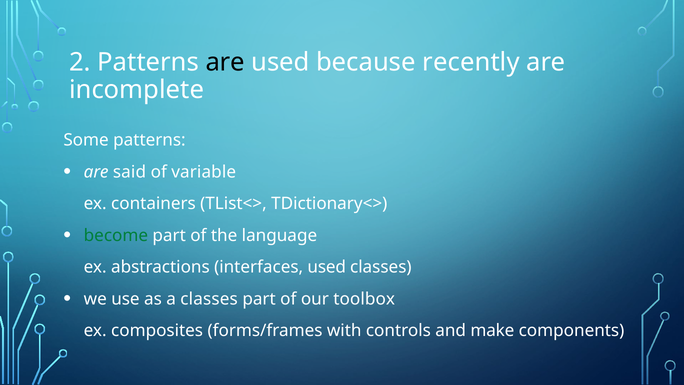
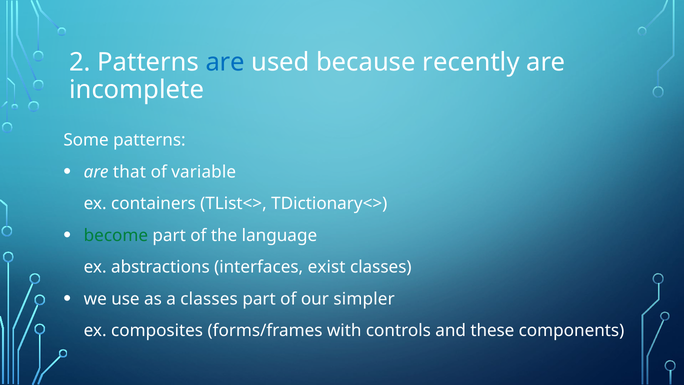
are at (225, 62) colour: black -> blue
said: said -> that
interfaces used: used -> exist
toolbox: toolbox -> simpler
make: make -> these
